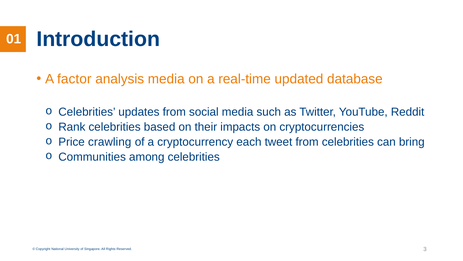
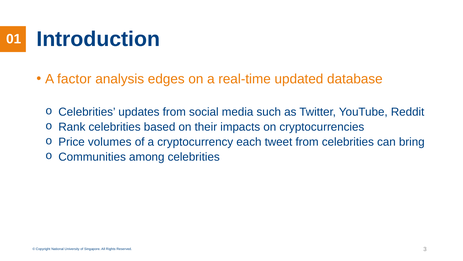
analysis media: media -> edges
crawling: crawling -> volumes
